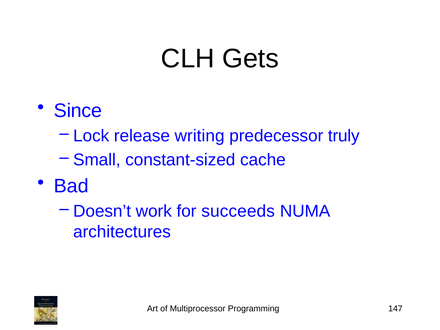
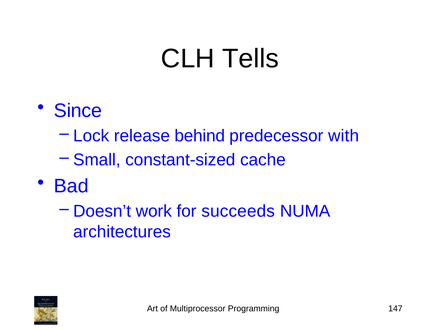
Gets: Gets -> Tells
writing: writing -> behind
truly: truly -> with
